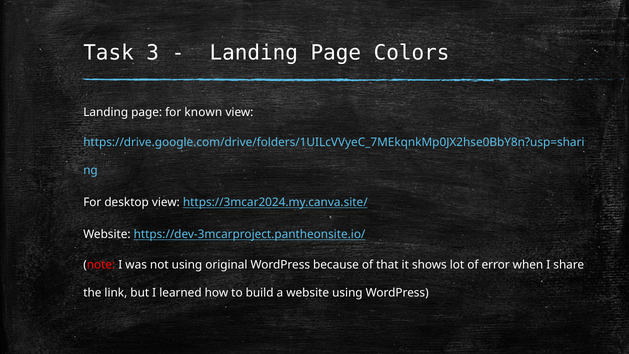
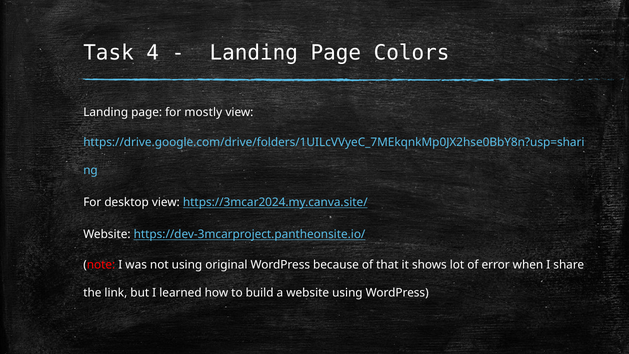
3: 3 -> 4
known: known -> mostly
